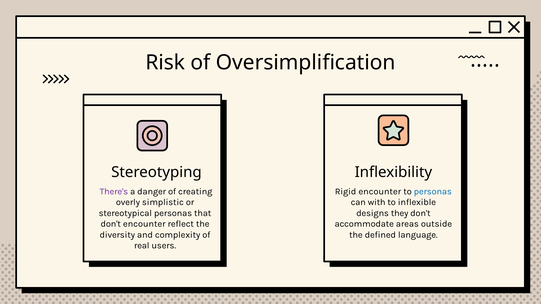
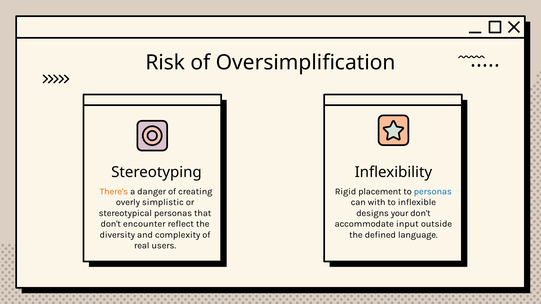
There's colour: purple -> orange
Rigid encounter: encounter -> placement
they: they -> your
areas: areas -> input
